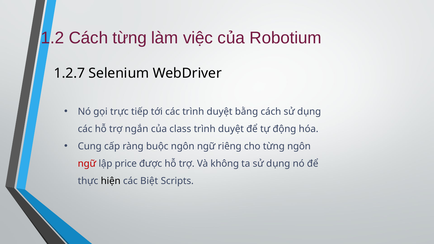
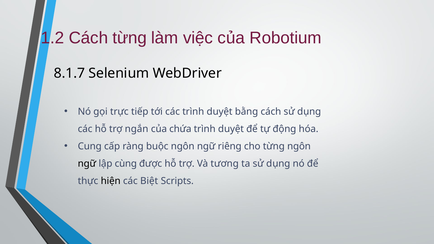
1.2.7: 1.2.7 -> 8.1.7
class: class -> chứa
ngữ at (87, 164) colour: red -> black
price: price -> cùng
không: không -> tương
